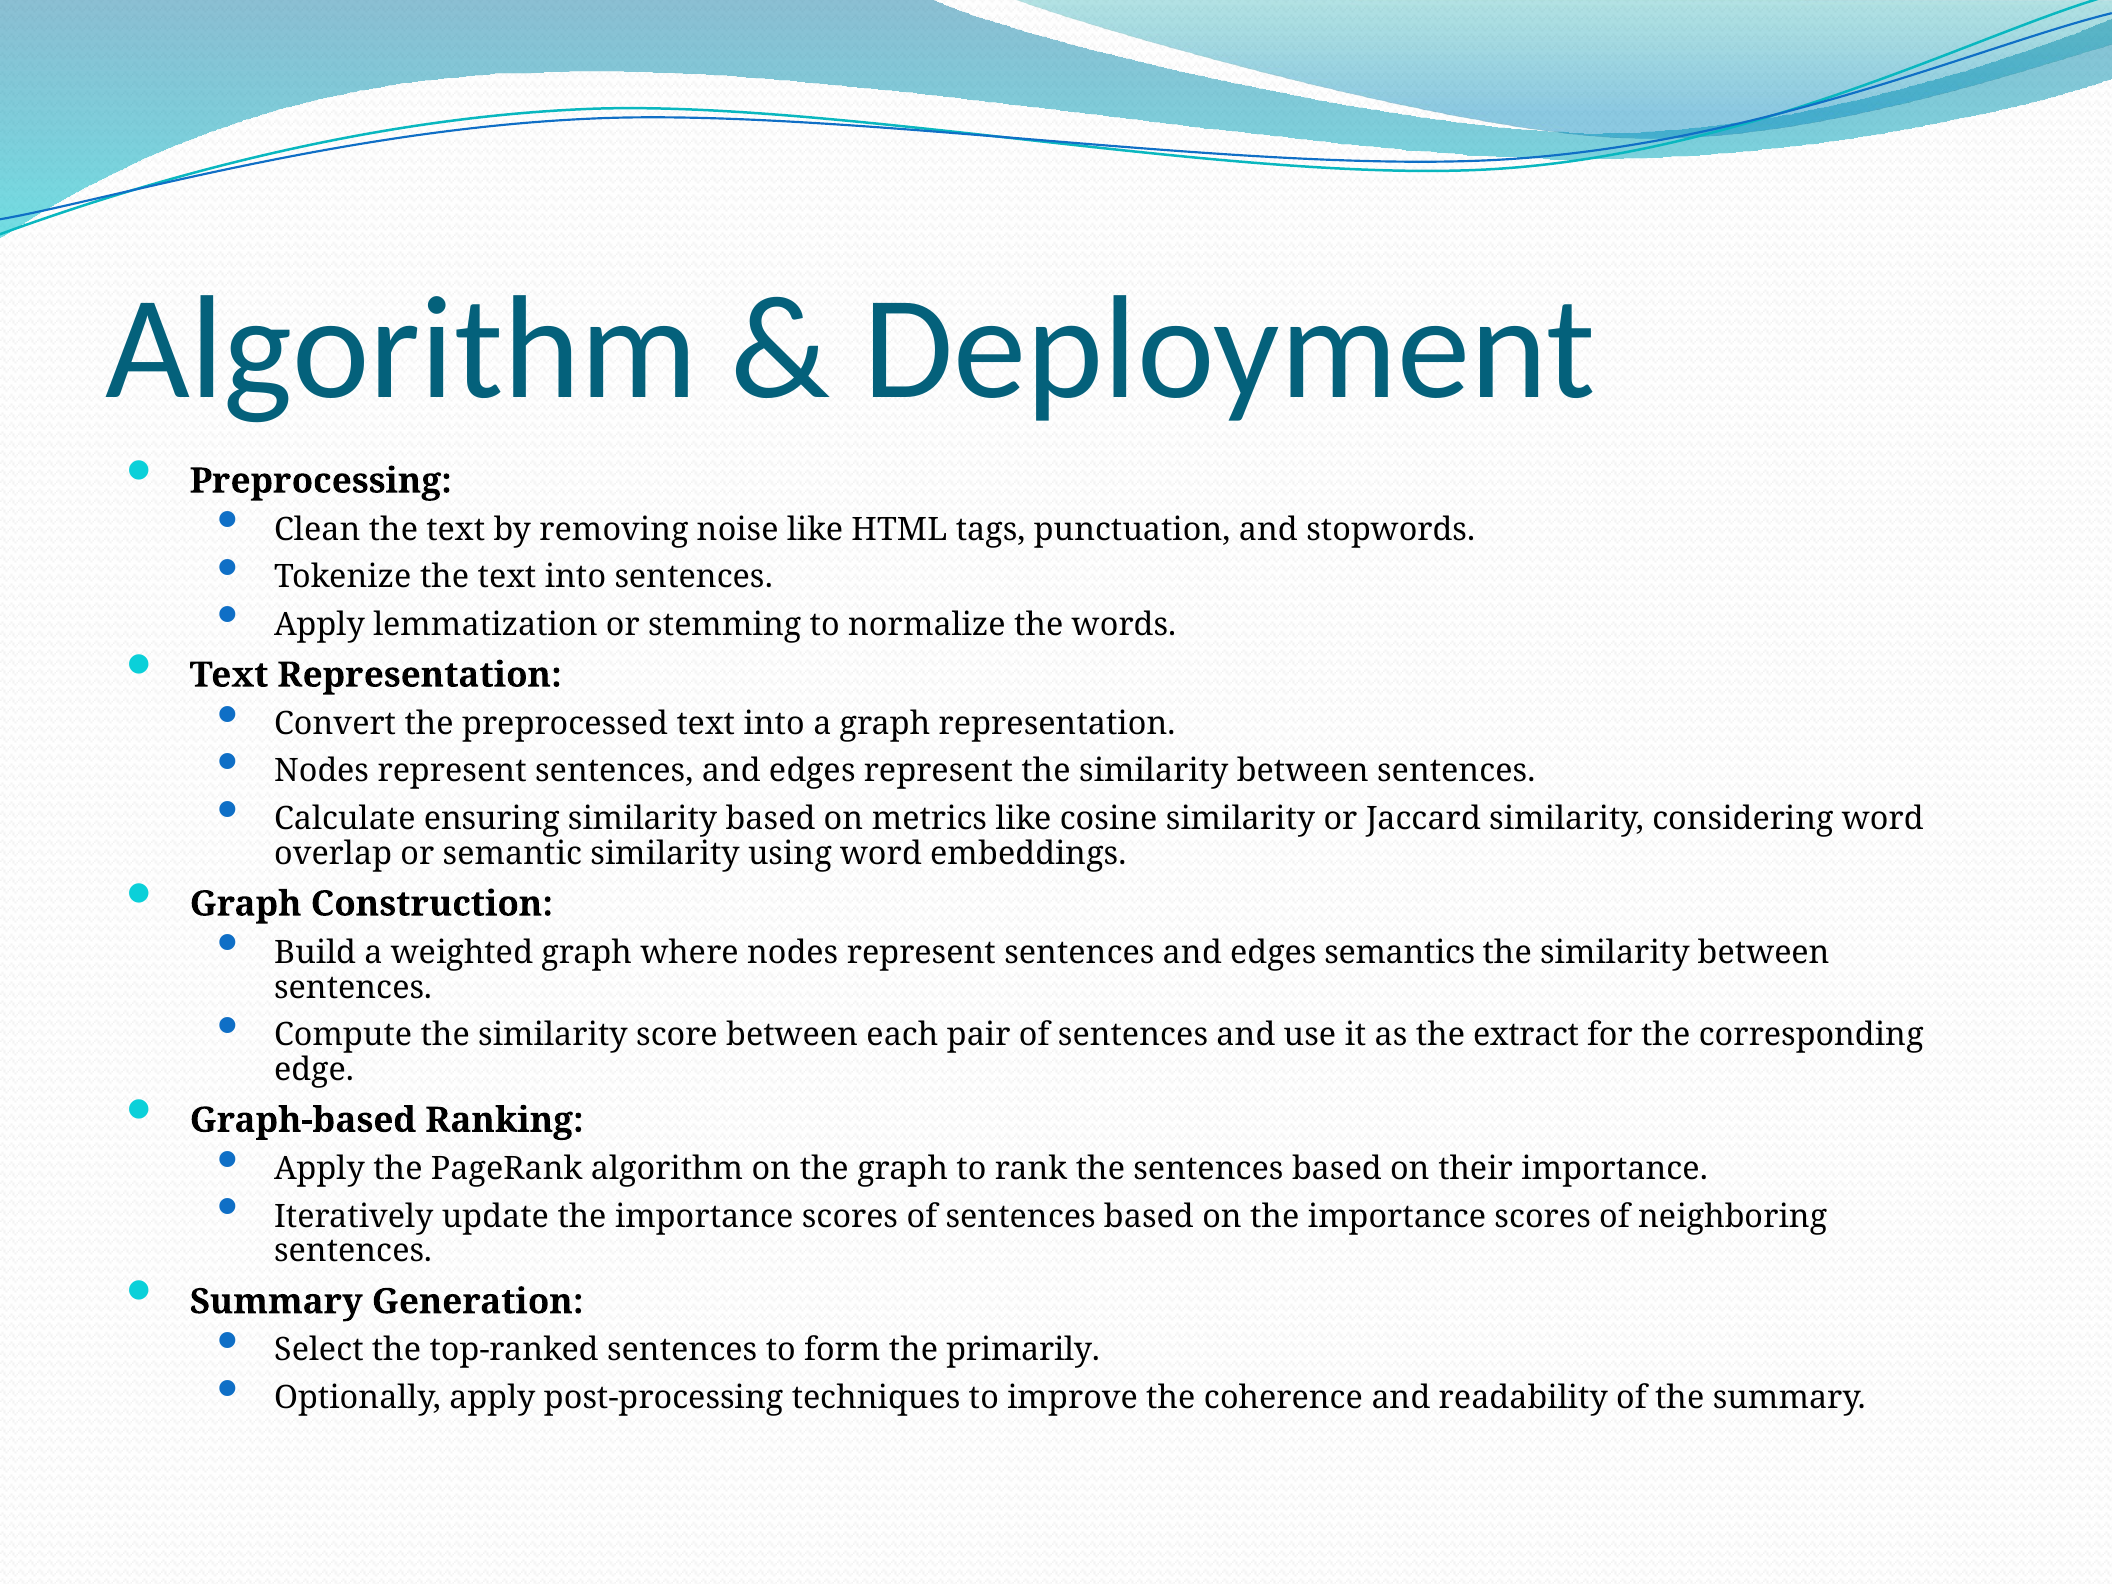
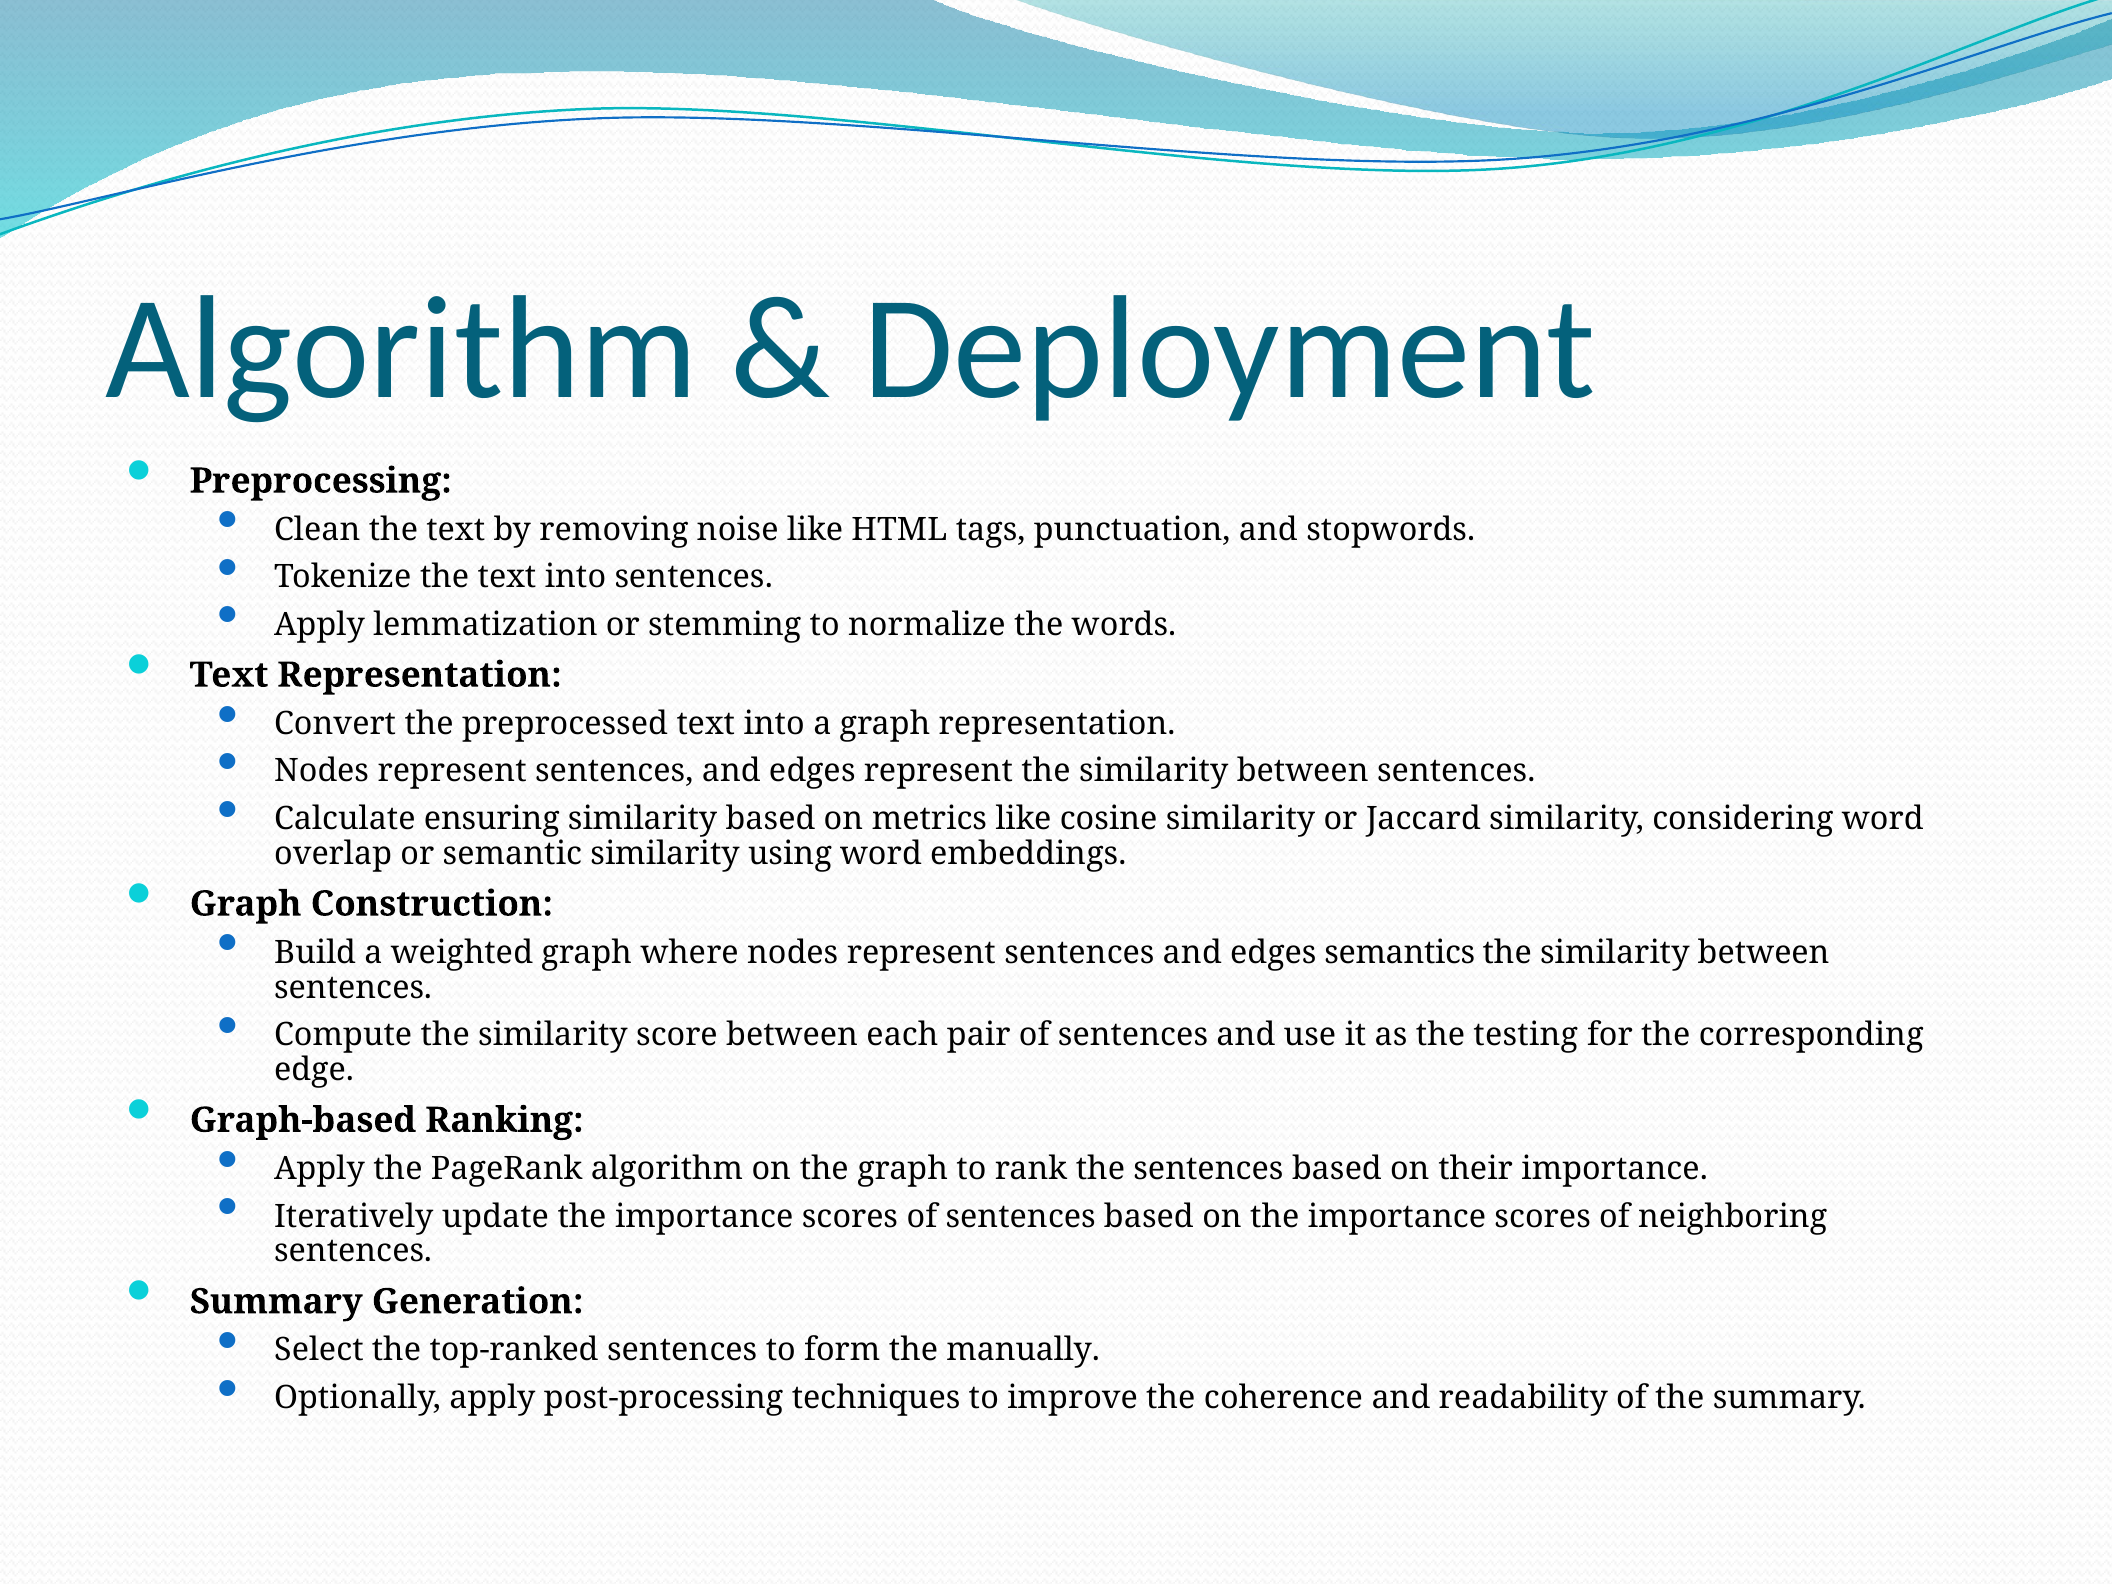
extract: extract -> testing
primarily: primarily -> manually
